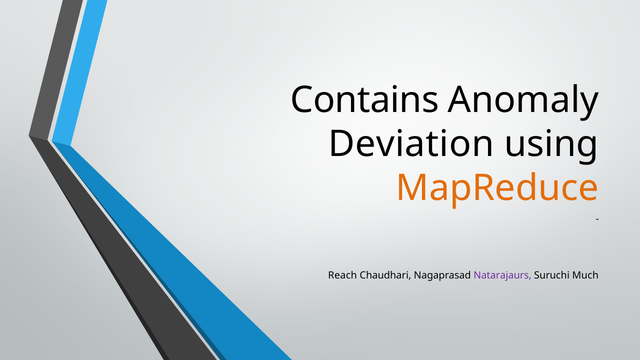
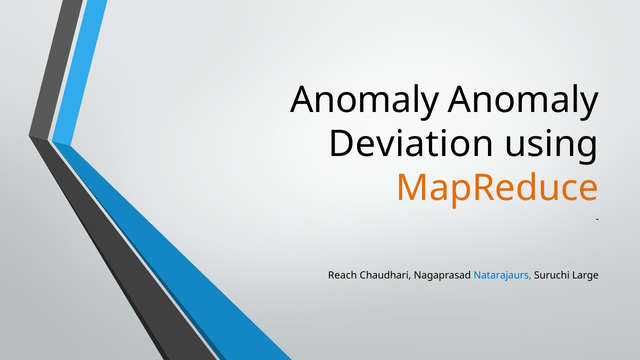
Contains at (365, 100): Contains -> Anomaly
Natarajaurs colour: purple -> blue
Much: Much -> Large
